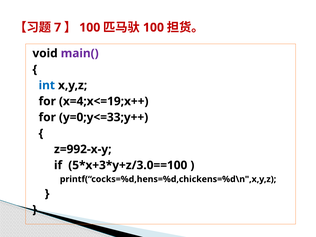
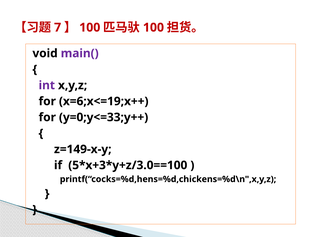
int colour: blue -> purple
x=4;x<=19;x++: x=4;x<=19;x++ -> x=6;x<=19;x++
z=992-x-y: z=992-x-y -> z=149-x-y
